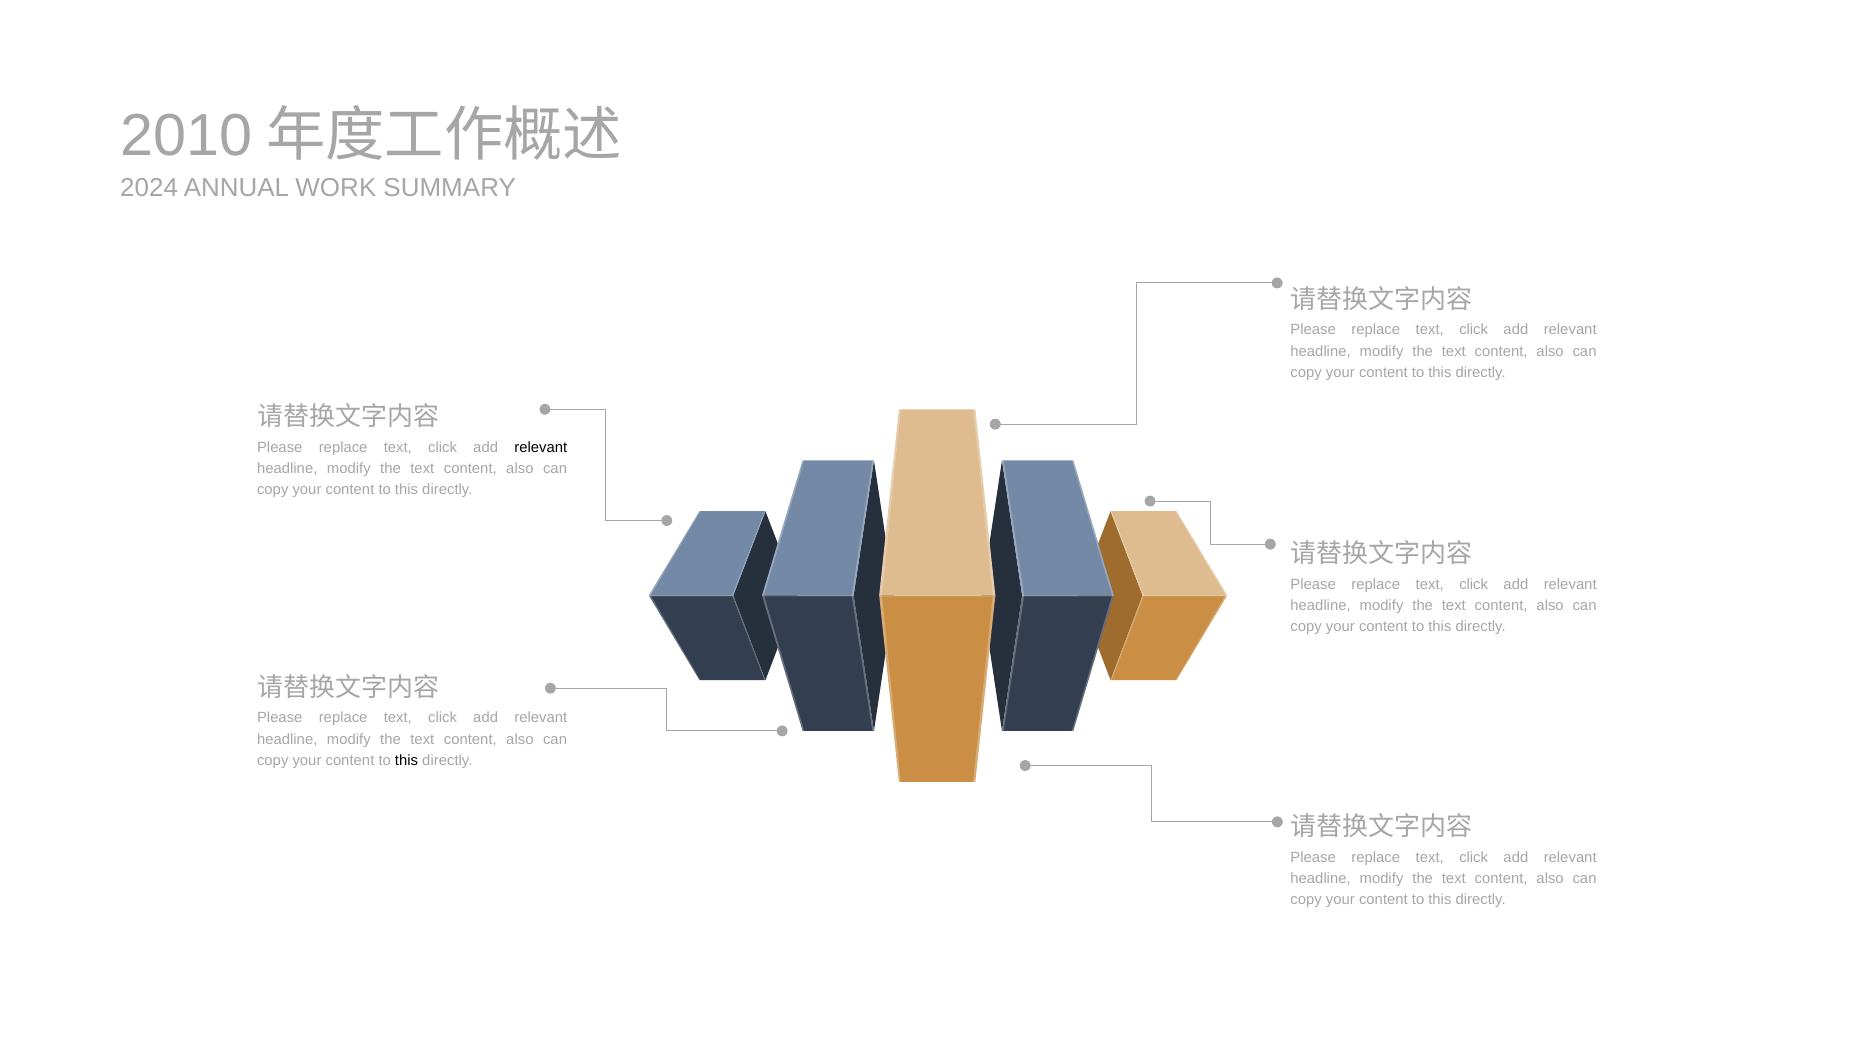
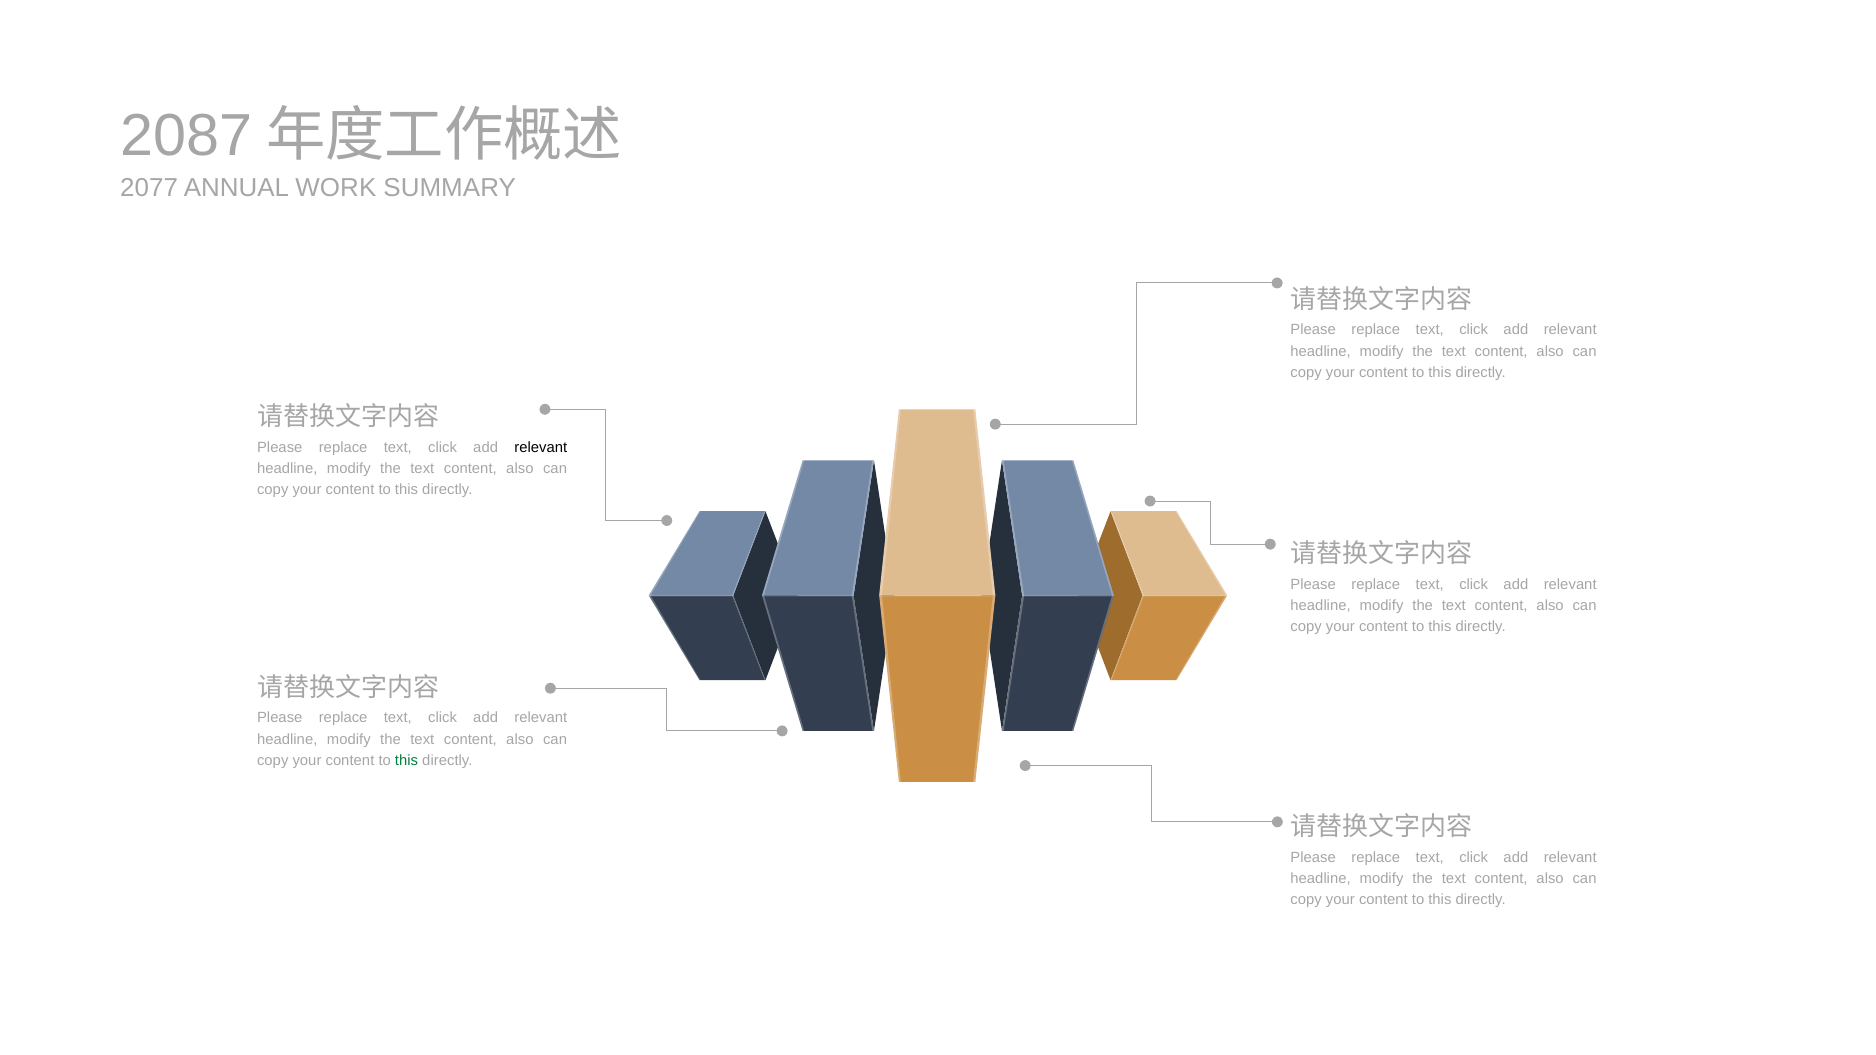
2010: 2010 -> 2087
2024: 2024 -> 2077
this at (406, 761) colour: black -> green
